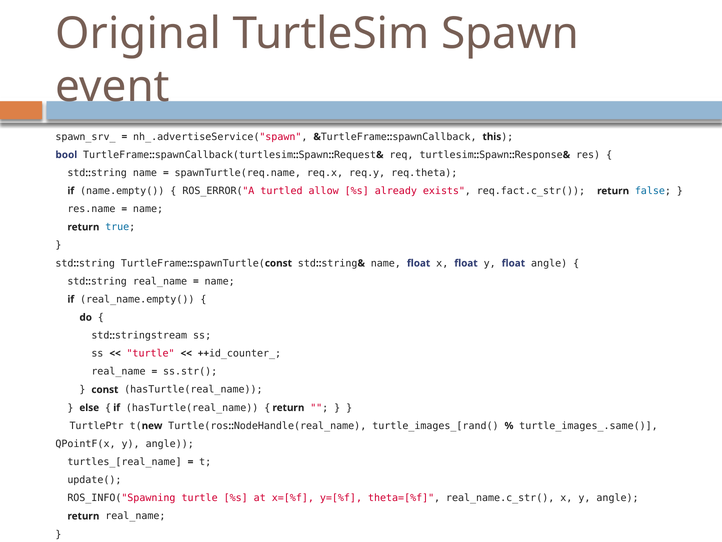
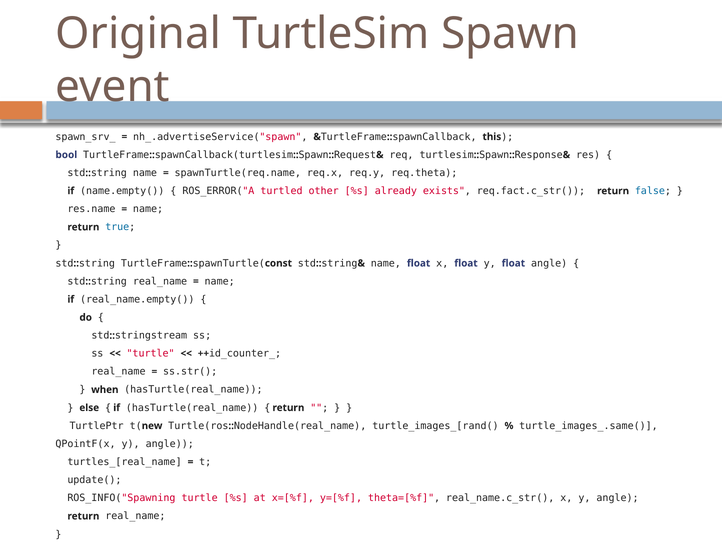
allow: allow -> other
const at (105, 389): const -> when
